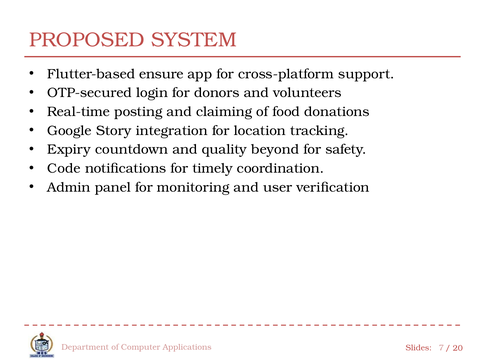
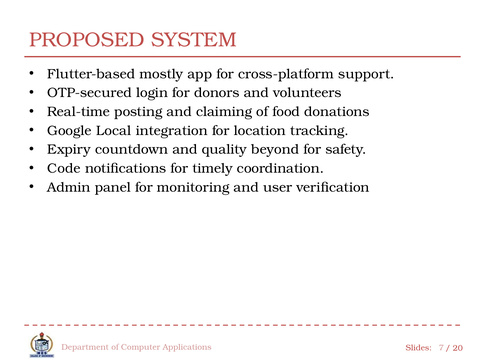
ensure: ensure -> mostly
Story: Story -> Local
